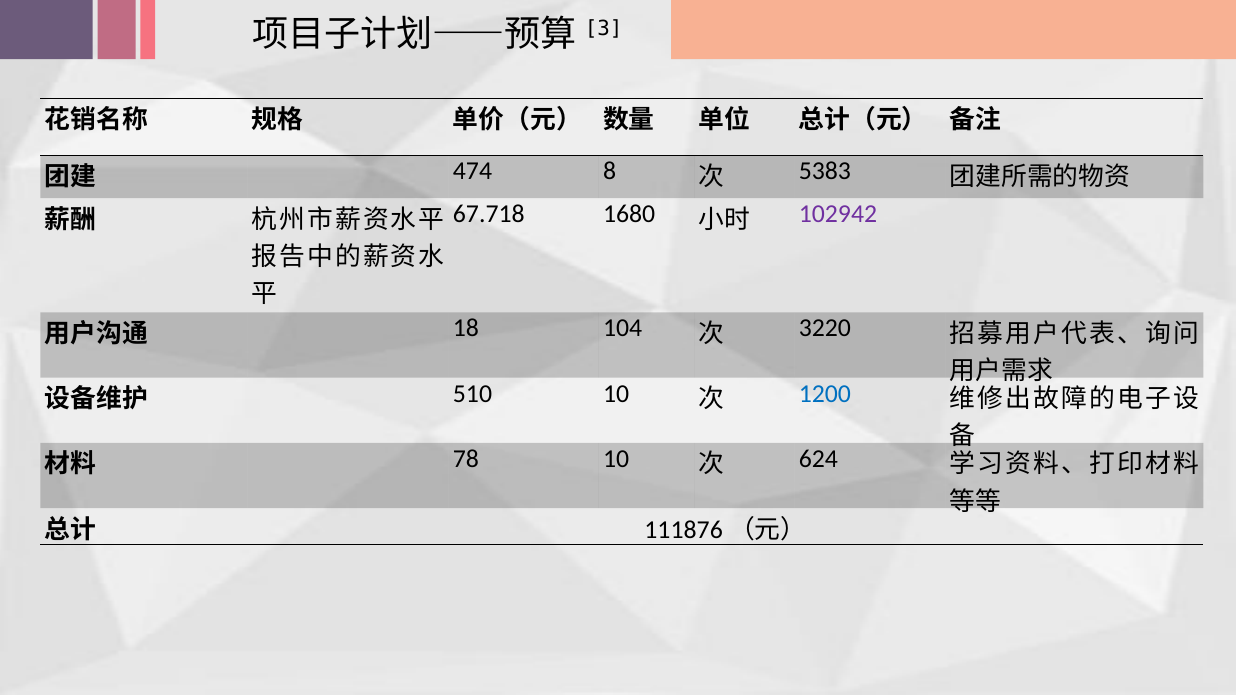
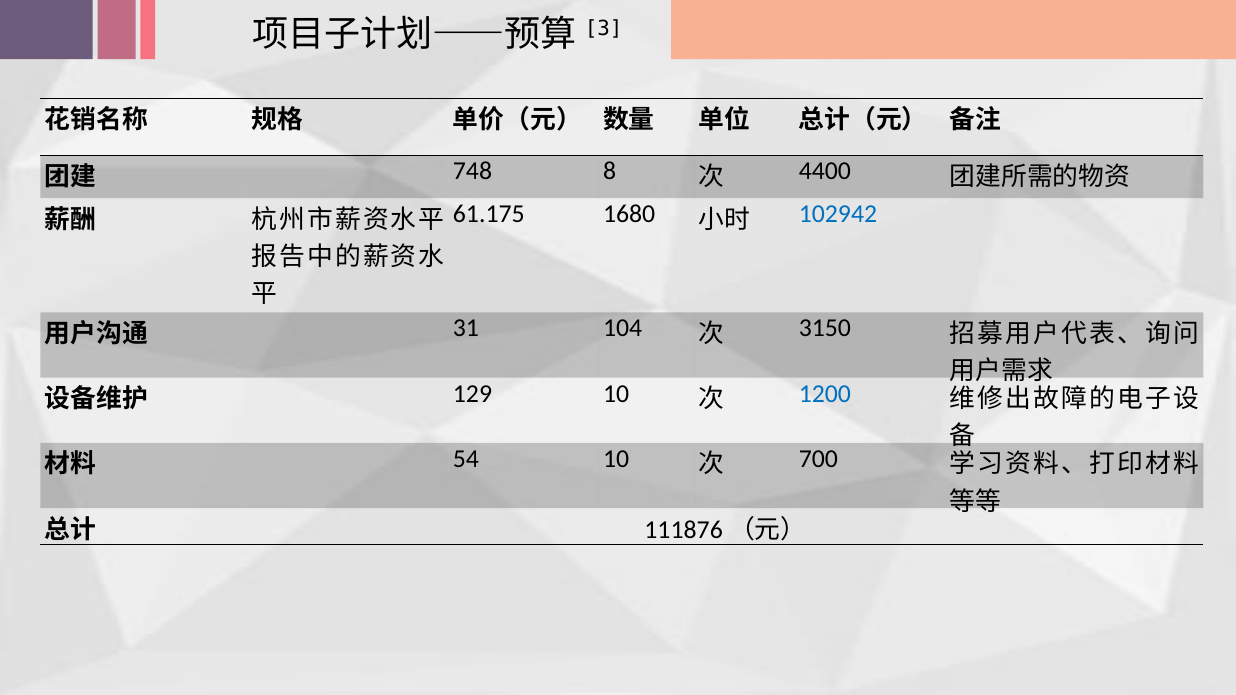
474: 474 -> 748
5383: 5383 -> 4400
67.718: 67.718 -> 61.175
102942 colour: purple -> blue
18: 18 -> 31
3220: 3220 -> 3150
510: 510 -> 129
78: 78 -> 54
624: 624 -> 700
